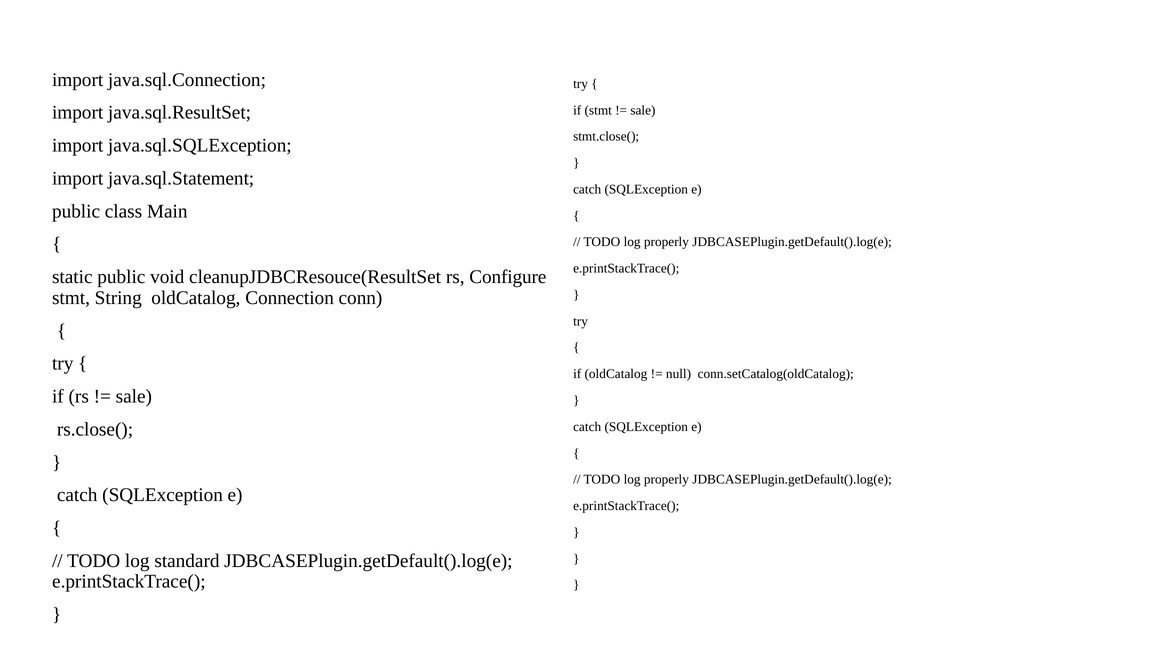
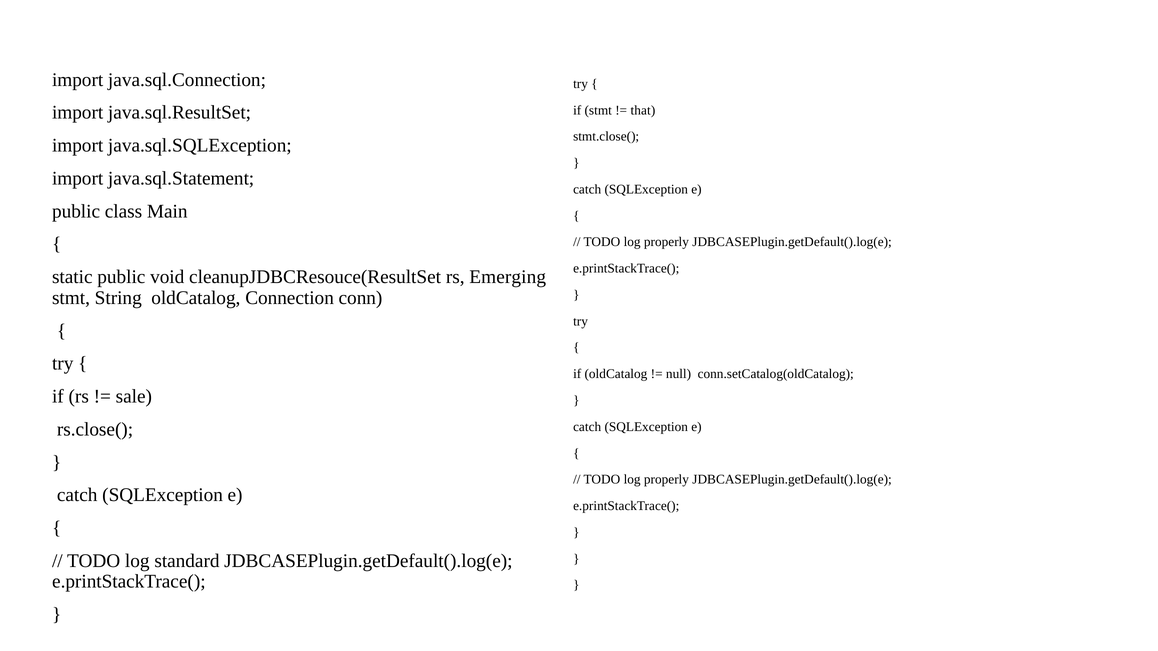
sale at (643, 110): sale -> that
Configure: Configure -> Emerging
